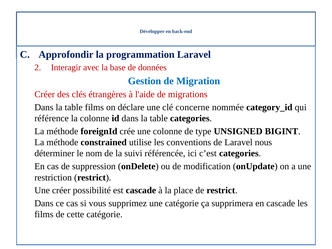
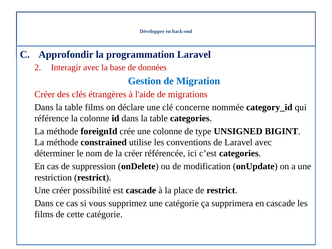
Laravel nous: nous -> avec
la suivi: suivi -> créer
